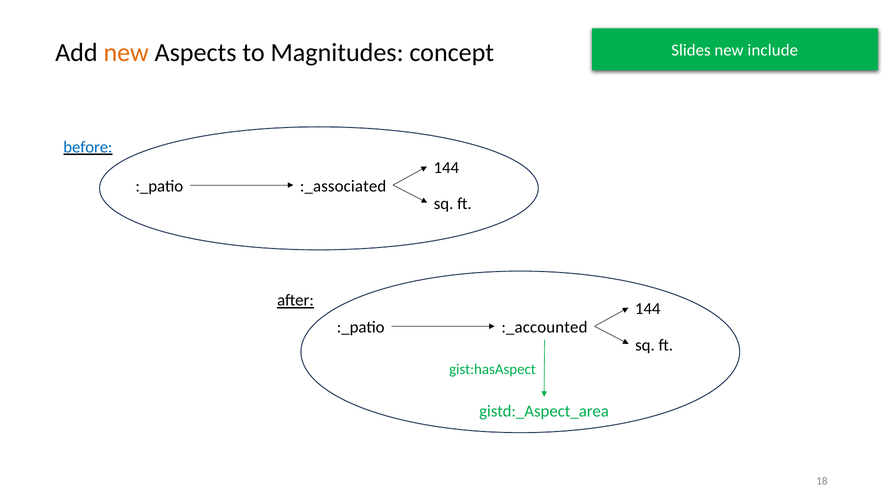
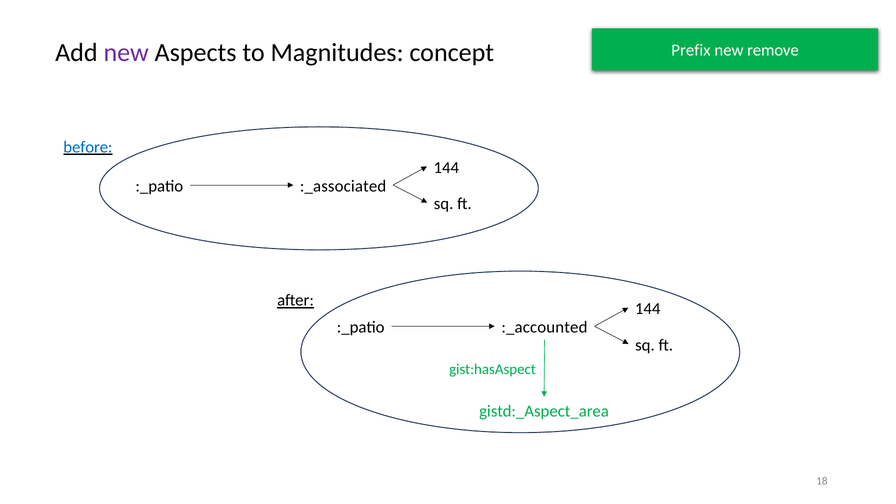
new at (126, 52) colour: orange -> purple
Slides: Slides -> Prefix
include: include -> remove
